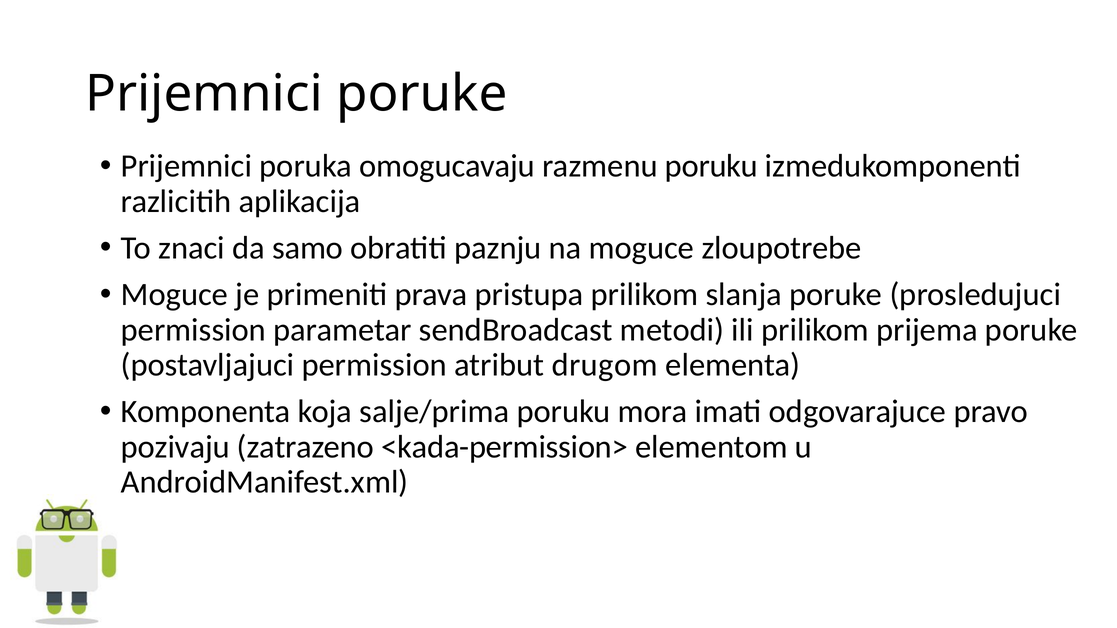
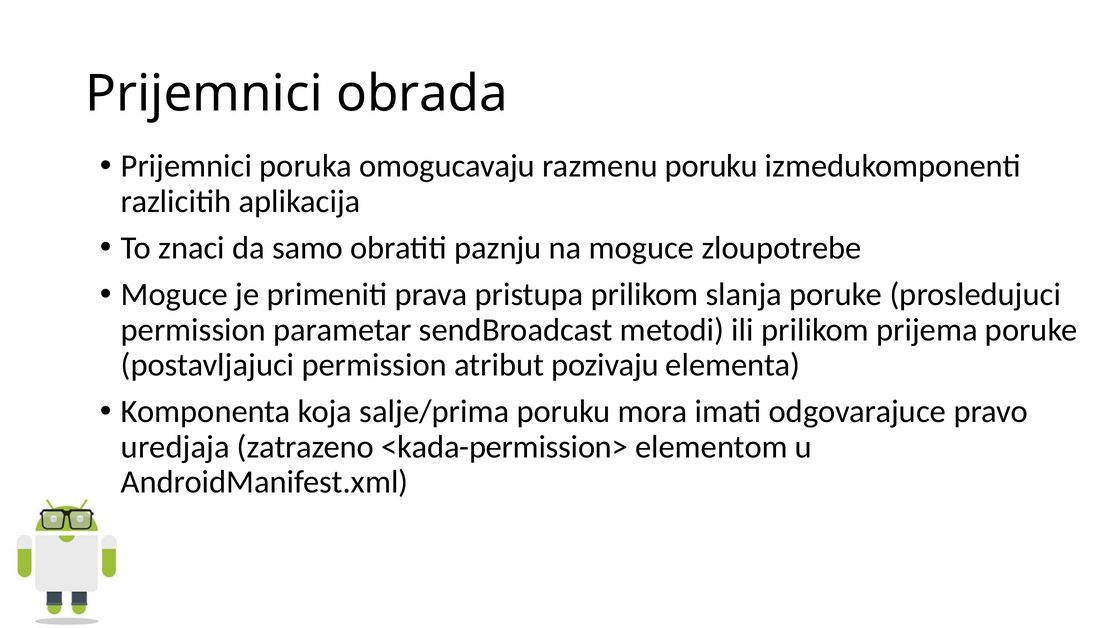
Prijemnici poruke: poruke -> obrada
drugom: drugom -> pozivaju
pozivaju: pozivaju -> uredjaja
